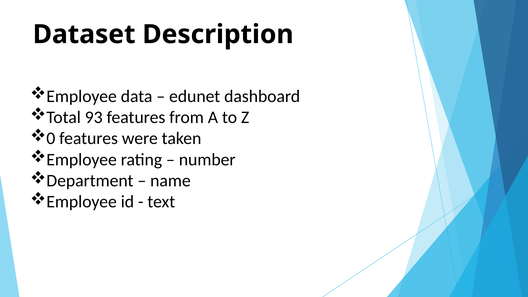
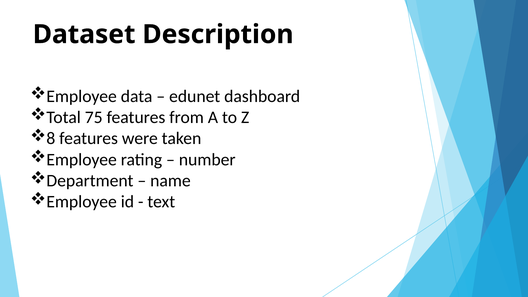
93: 93 -> 75
0: 0 -> 8
